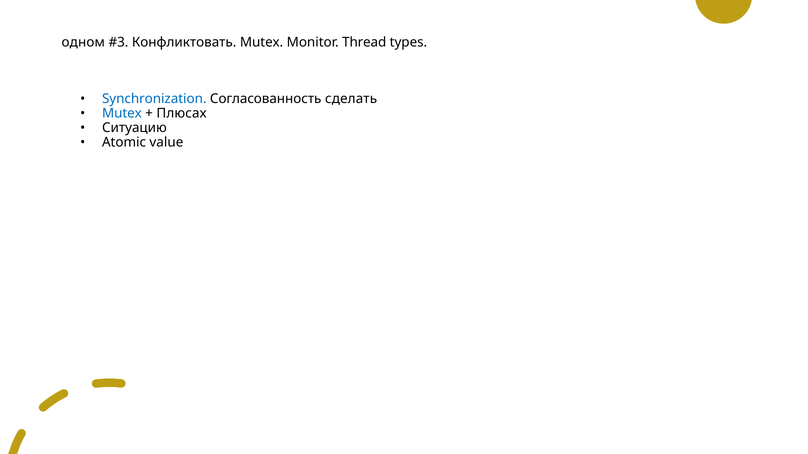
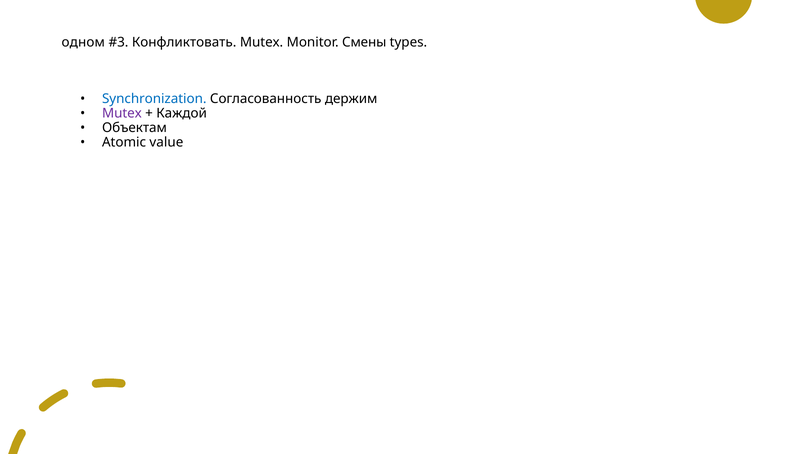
Thread: Thread -> Смены
сделать: сделать -> держим
Mutex at (122, 114) colour: blue -> purple
Плюсах: Плюсах -> Каждой
Ситуацию: Ситуацию -> Объектам
